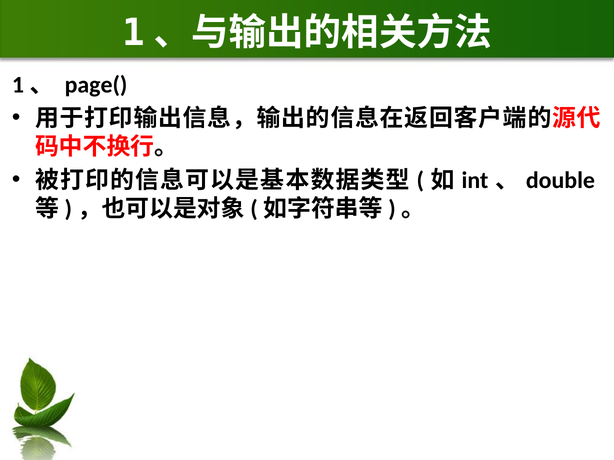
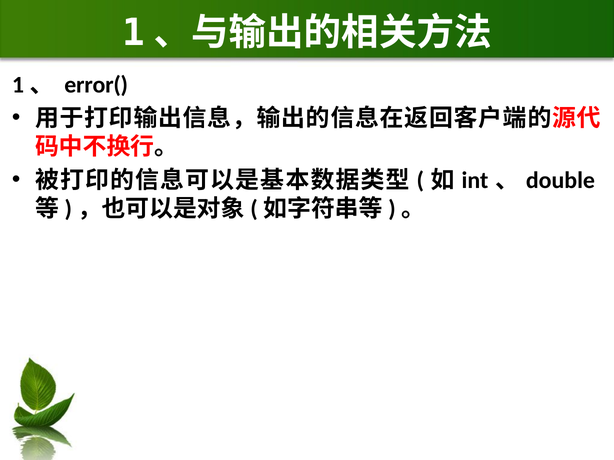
page(: page( -> error(
